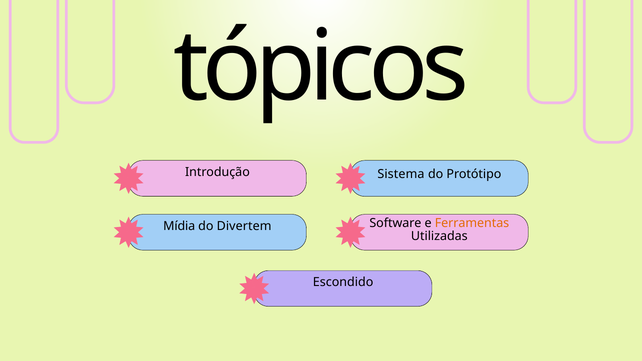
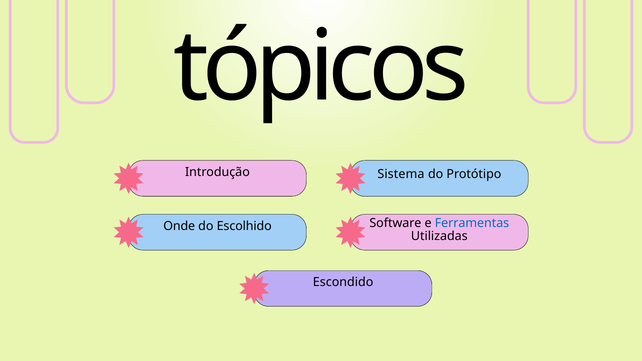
Mídia: Mídia -> Onde
Divertem: Divertem -> Escolhido
Ferramentas colour: orange -> blue
